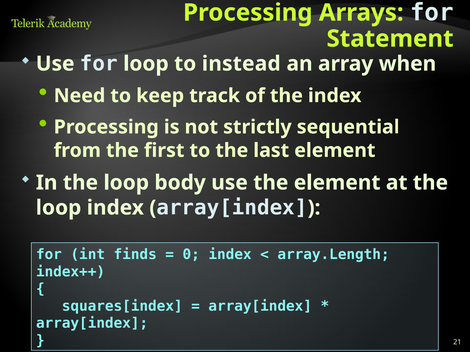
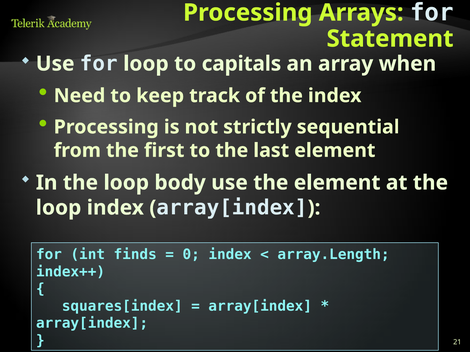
instead: instead -> capitals
